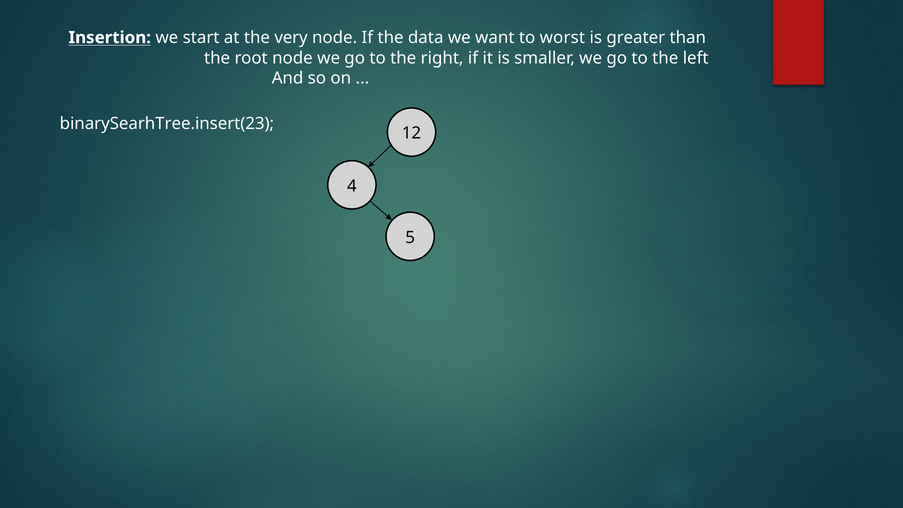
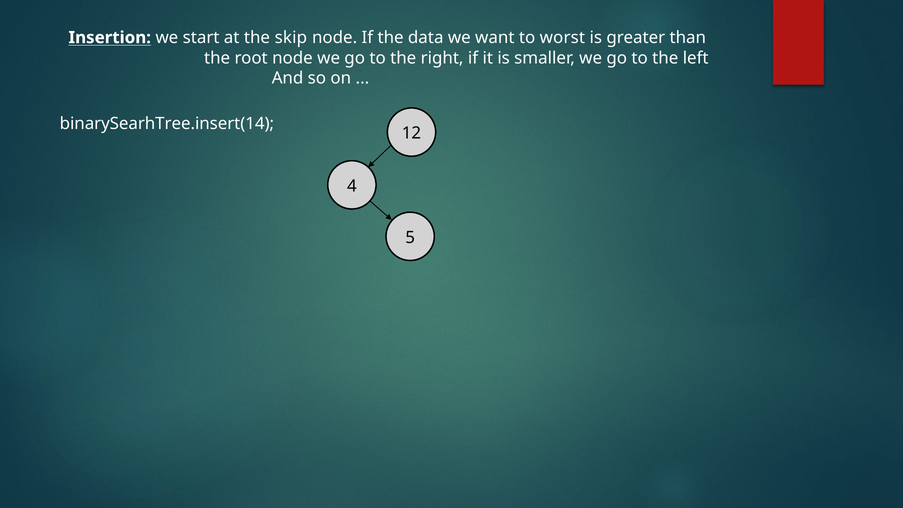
very: very -> skip
binarySearhTree.insert(23: binarySearhTree.insert(23 -> binarySearhTree.insert(14
